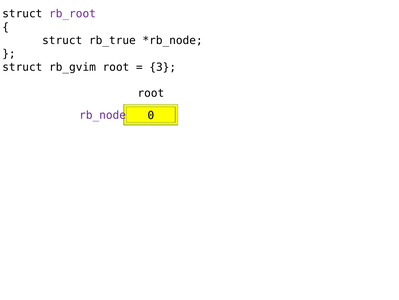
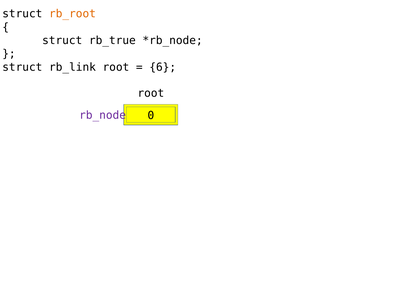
rb_root colour: purple -> orange
rb_gvim: rb_gvim -> rb_link
3: 3 -> 6
